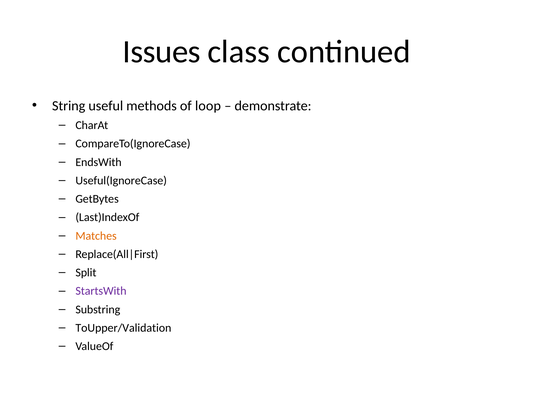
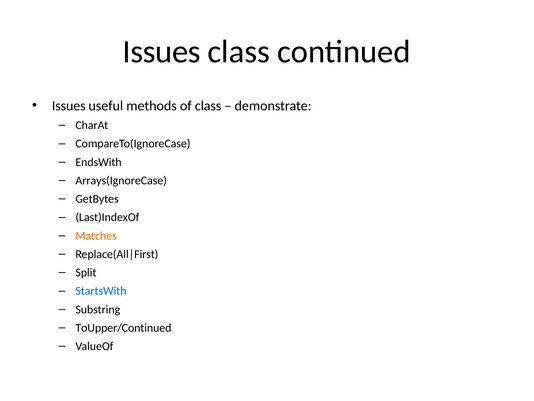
String at (69, 106): String -> Issues
of loop: loop -> class
Useful(IgnoreCase: Useful(IgnoreCase -> Arrays(IgnoreCase
StartsWith colour: purple -> blue
ToUpper/Validation: ToUpper/Validation -> ToUpper/Continued
